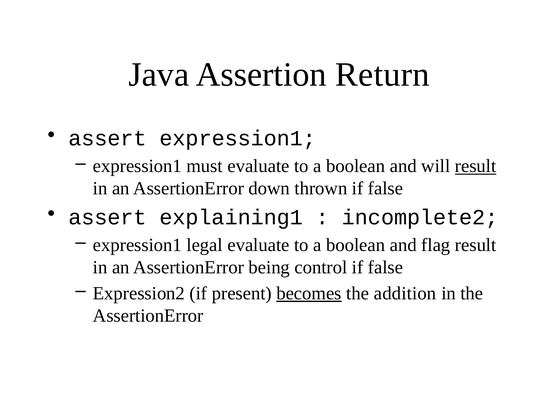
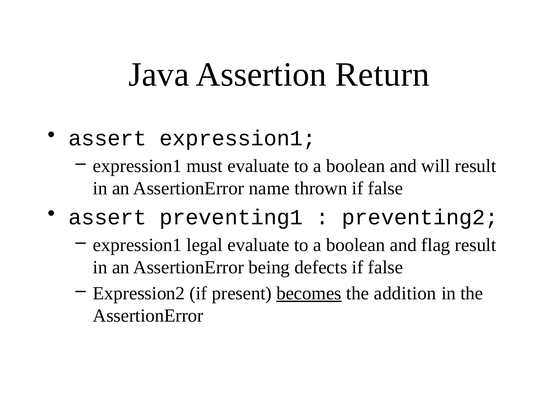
result at (476, 166) underline: present -> none
down: down -> name
explaining1: explaining1 -> preventing1
incomplete2: incomplete2 -> preventing2
control: control -> defects
